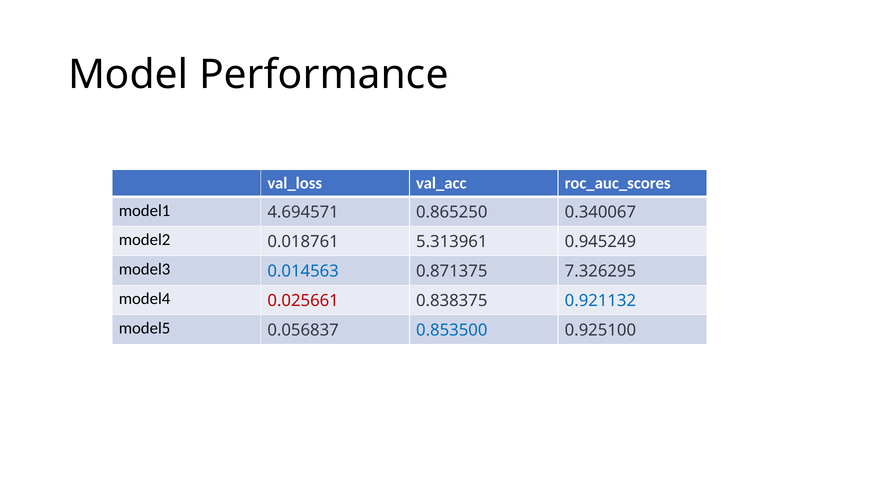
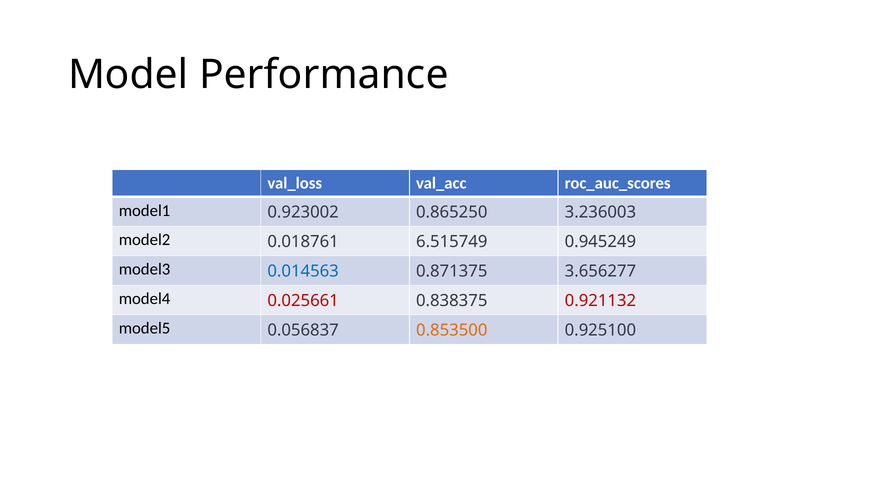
4.694571: 4.694571 -> 0.923002
0.340067: 0.340067 -> 3.236003
5.313961: 5.313961 -> 6.515749
7.326295: 7.326295 -> 3.656277
0.921132 colour: blue -> red
0.853500 colour: blue -> orange
